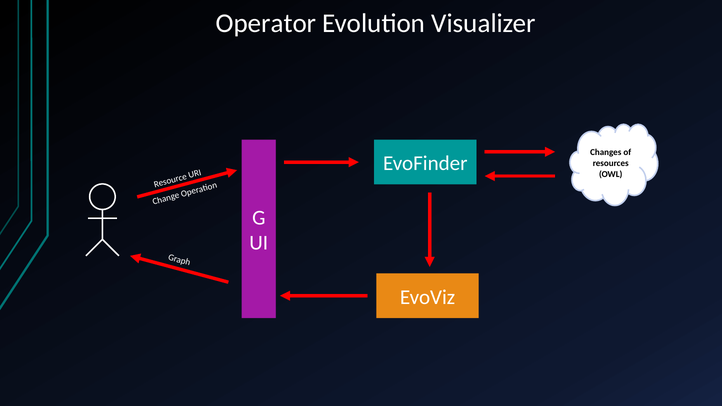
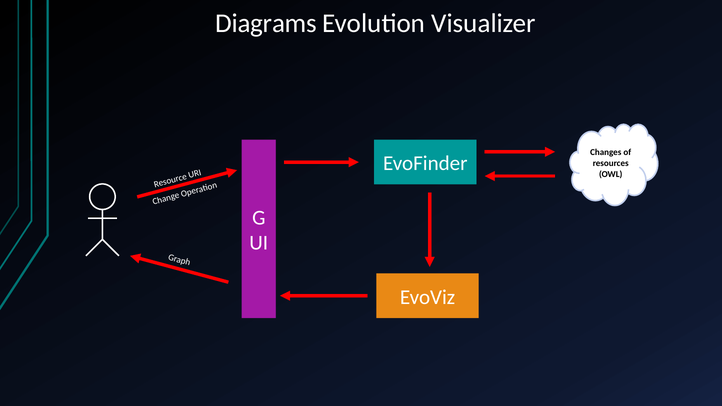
Operator: Operator -> Diagrams
